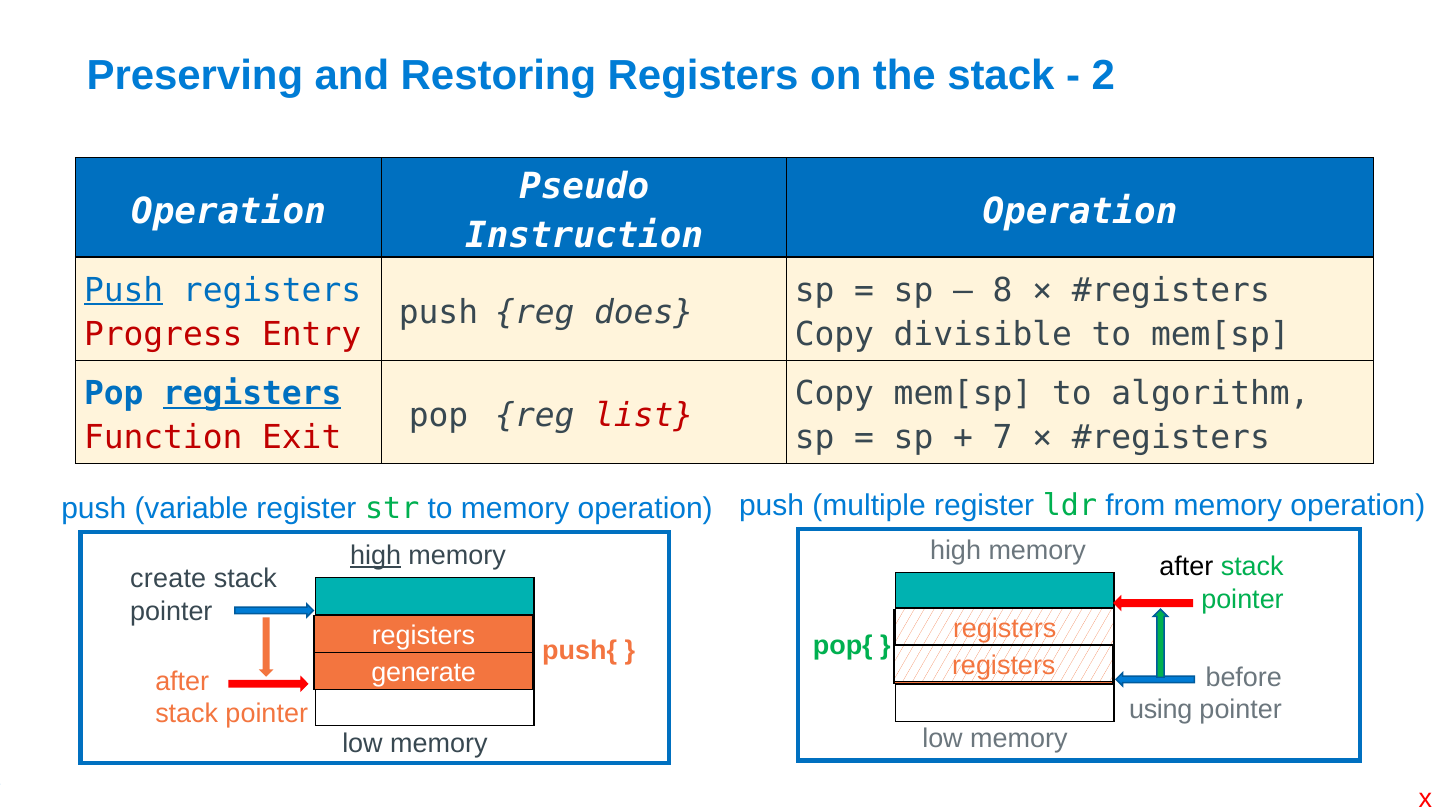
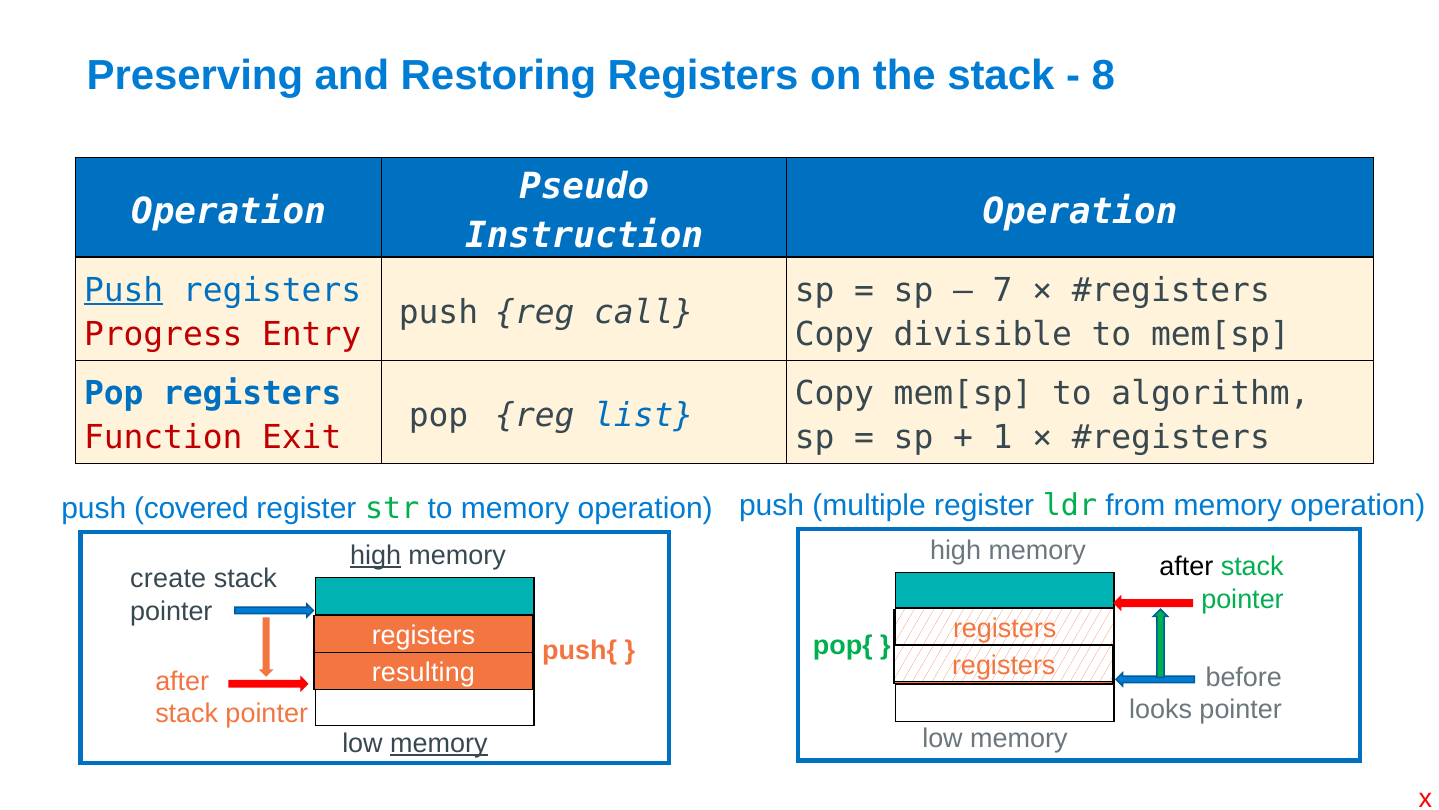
2: 2 -> 8
8 at (1003, 290): 8 -> 7
does: does -> call
registers at (252, 393) underline: present -> none
list colour: red -> blue
7 at (1003, 437): 7 -> 1
variable: variable -> covered
generate: generate -> resulting
using: using -> looks
memory at (439, 743) underline: none -> present
